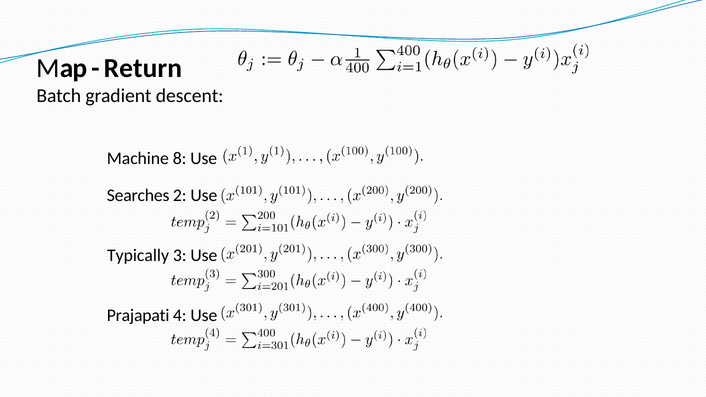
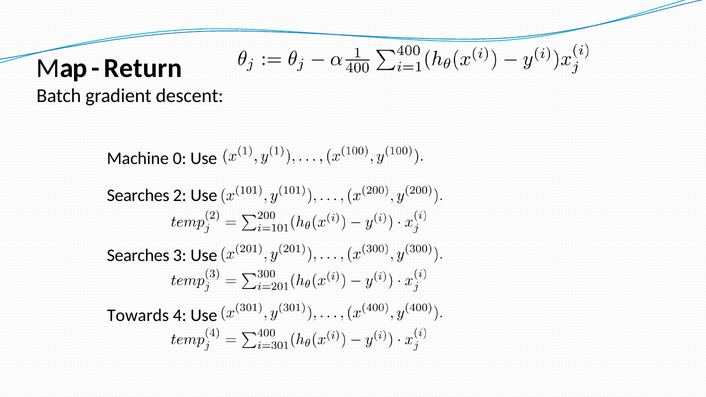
8: 8 -> 0
Typically at (138, 255): Typically -> Searches
Prajapati: Prajapati -> Towards
